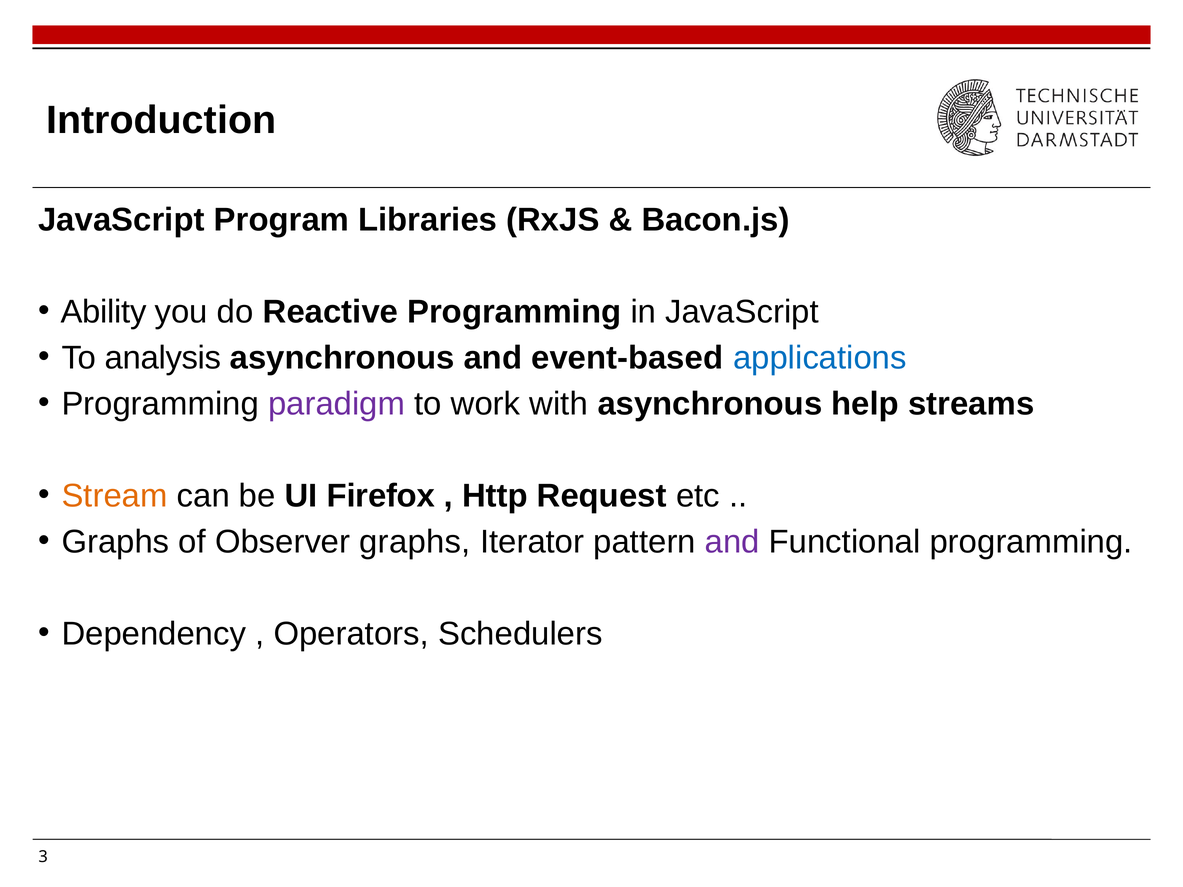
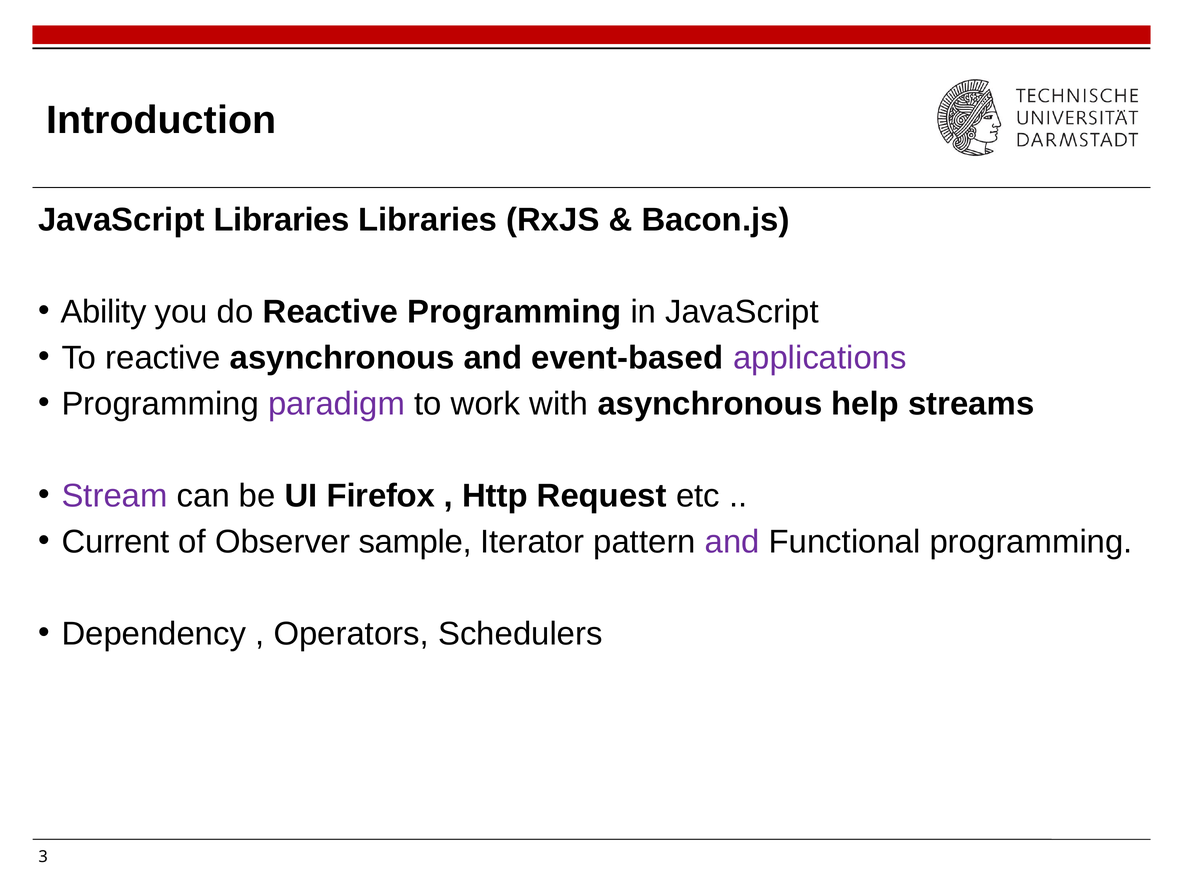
JavaScript Program: Program -> Libraries
To analysis: analysis -> reactive
applications colour: blue -> purple
Stream colour: orange -> purple
Graphs at (115, 542): Graphs -> Current
Observer graphs: graphs -> sample
